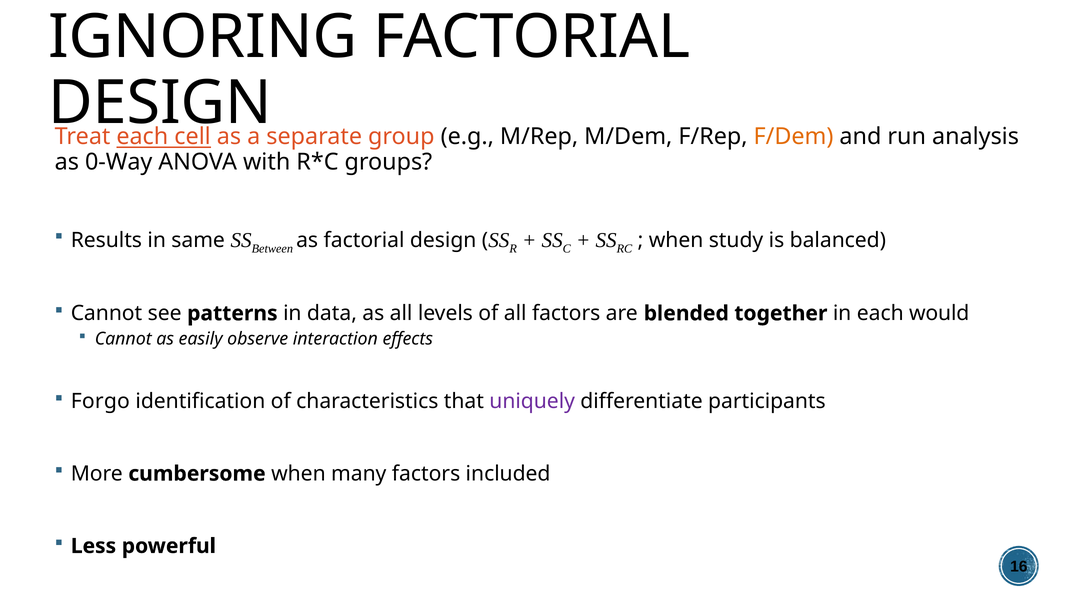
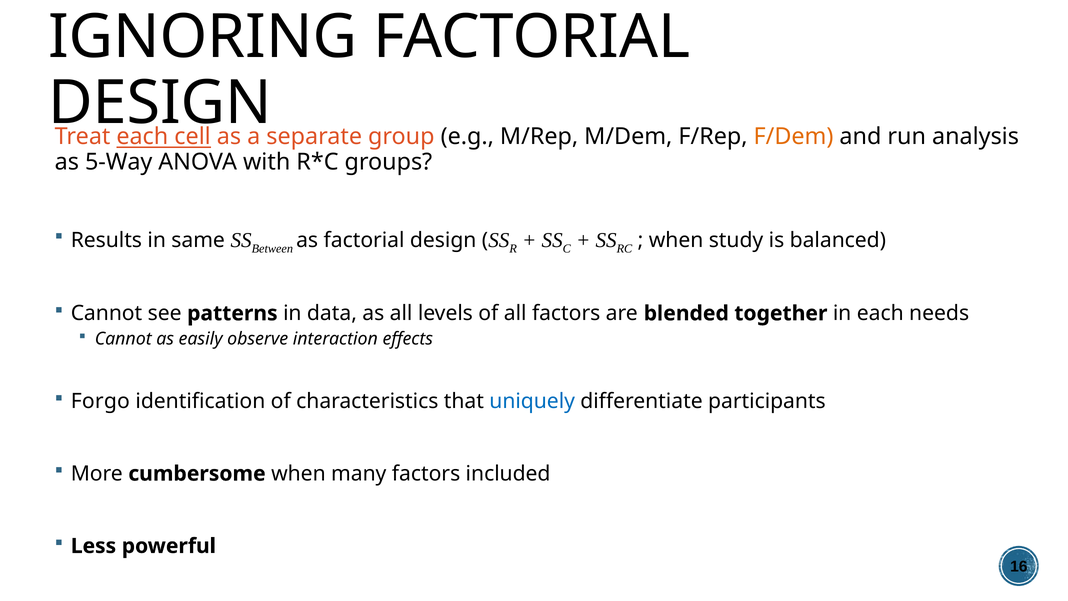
0-Way: 0-Way -> 5-Way
would: would -> needs
uniquely colour: purple -> blue
